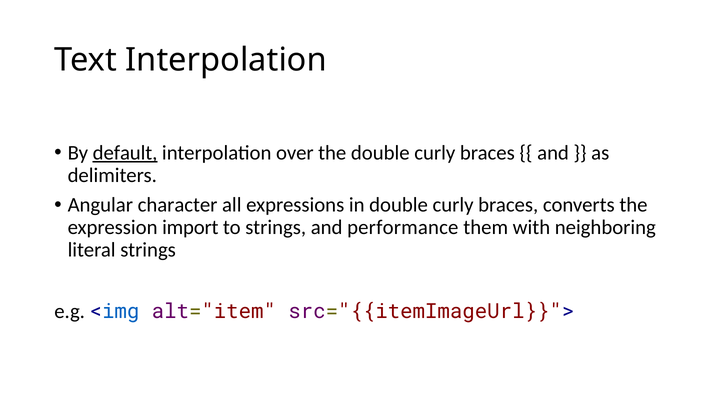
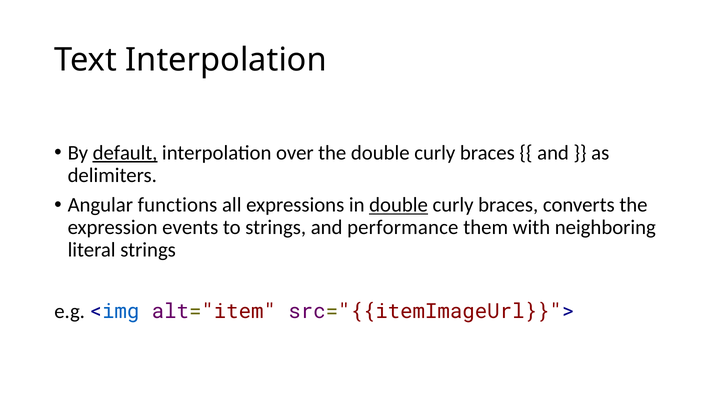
character: character -> functions
double at (399, 205) underline: none -> present
import: import -> events
